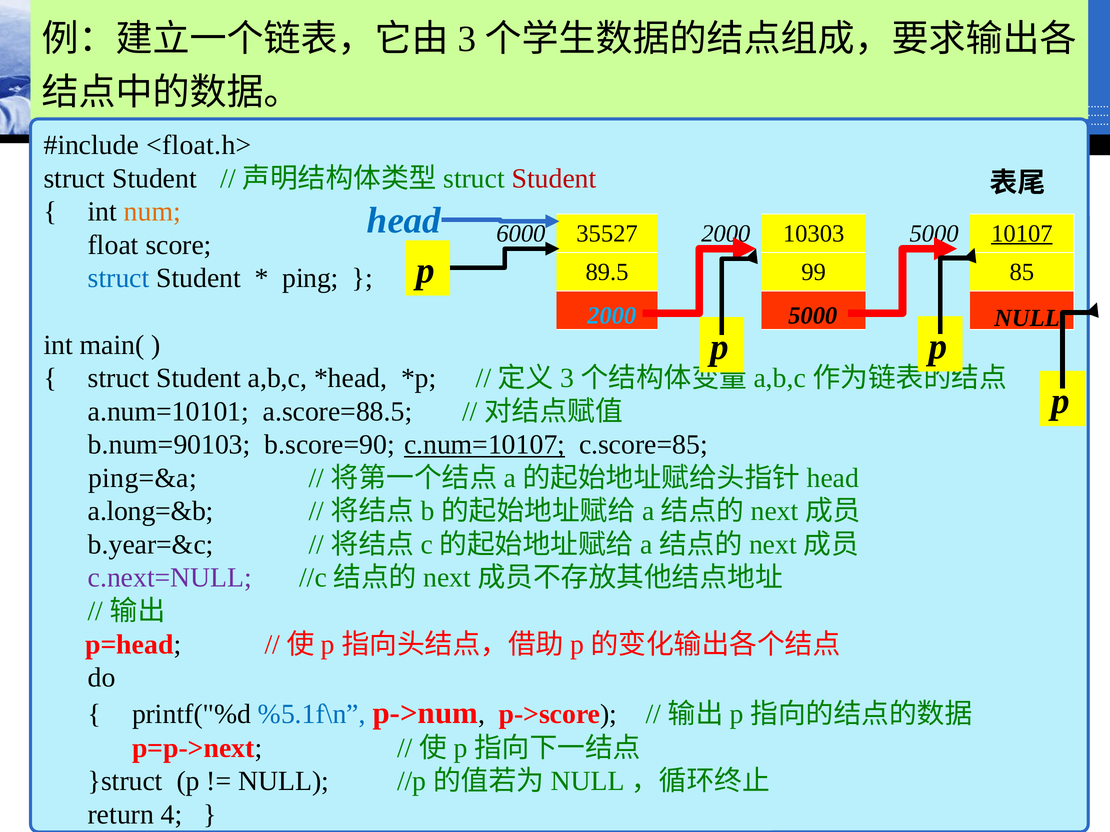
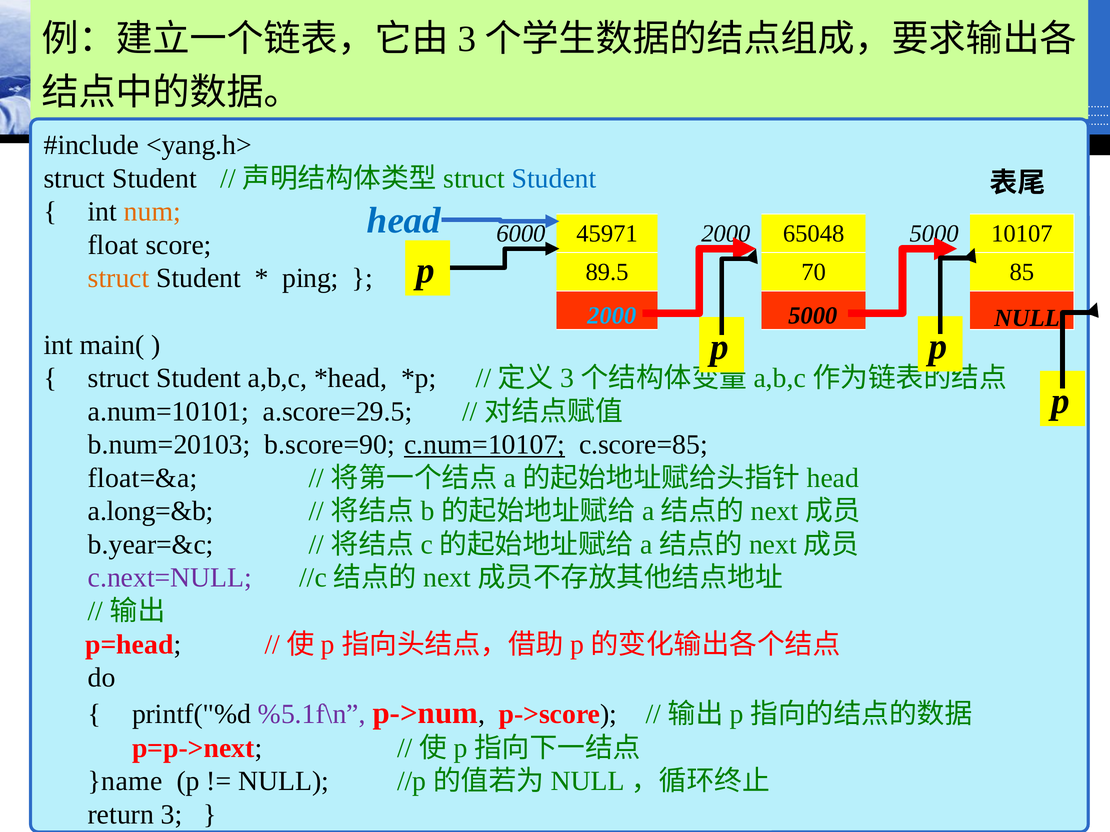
<float.h>: <float.h> -> <yang.h>
Student at (554, 179) colour: red -> blue
35527: 35527 -> 45971
10303: 10303 -> 65048
10107 underline: present -> none
99: 99 -> 70
struct at (119, 278) colour: blue -> orange
a.score=88.5: a.score=88.5 -> a.score=29.5
b.num=90103: b.num=90103 -> b.num=20103
ping=&a: ping=&a -> float=&a
%5.1f\n colour: blue -> purple
}struct: }struct -> }name
4: 4 -> 3
